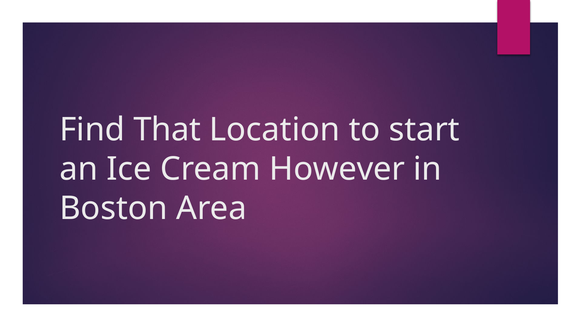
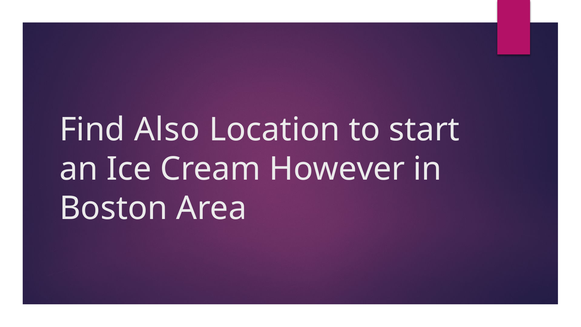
That: That -> Also
